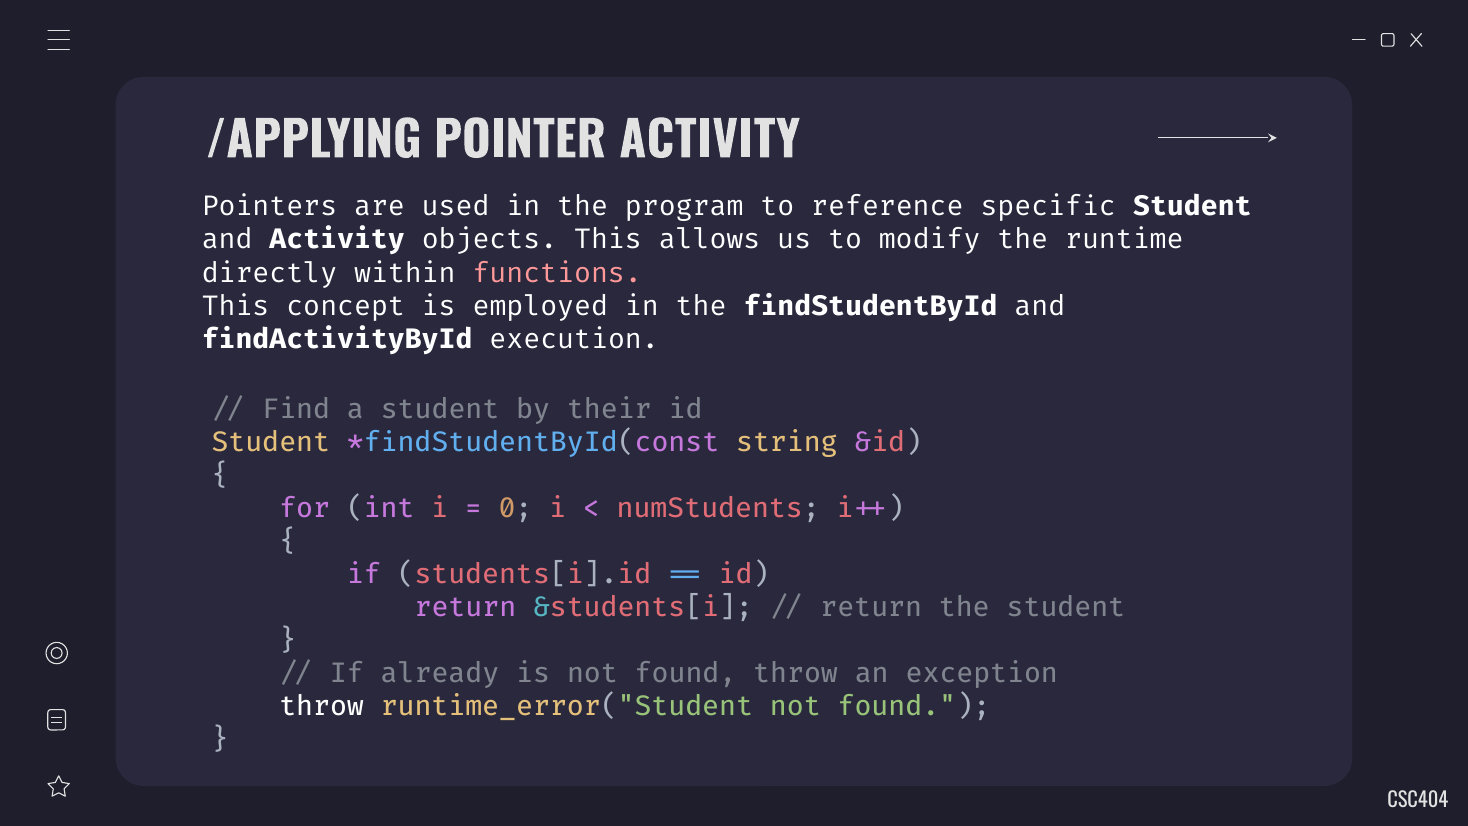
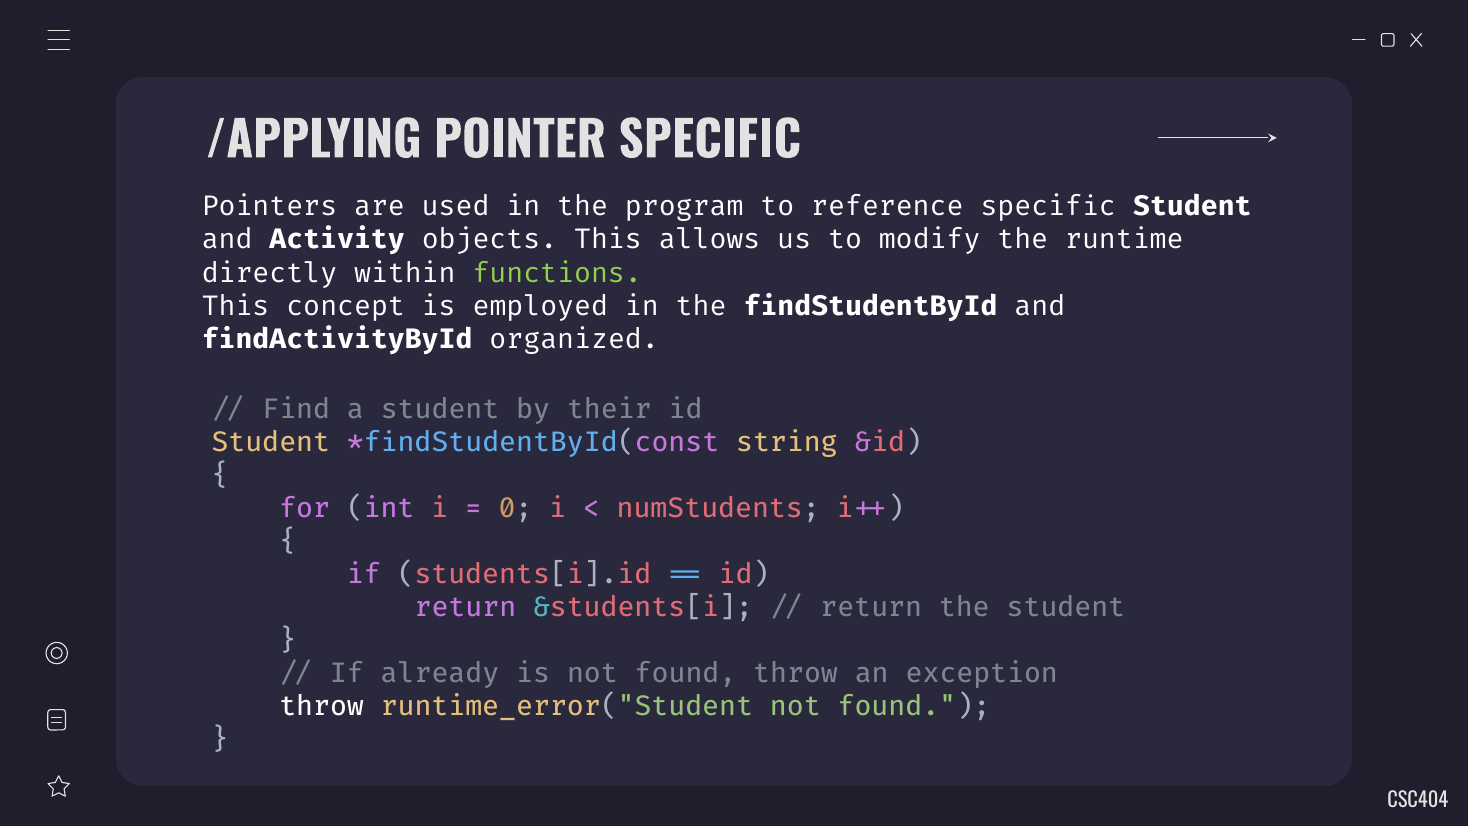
POINTER ACTIVITY: ACTIVITY -> SPECIFIC
functions colour: pink -> light green
execution: execution -> organized
